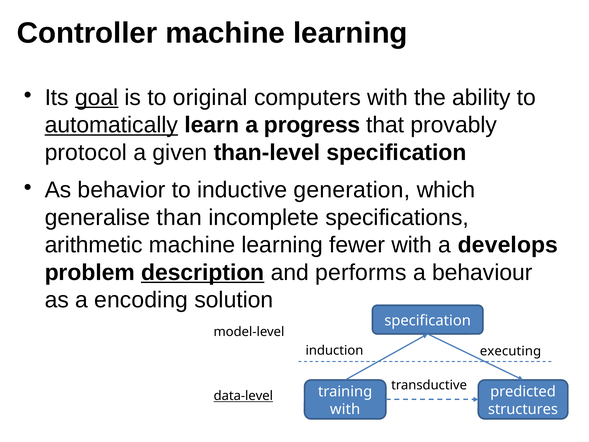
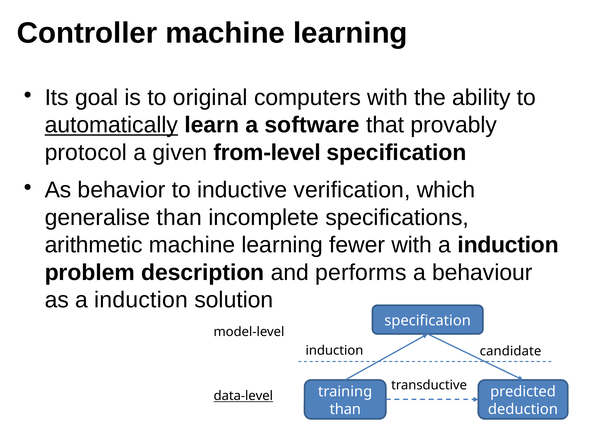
goal underline: present -> none
progress: progress -> software
than-level: than-level -> from-level
generation: generation -> verification
with a develops: develops -> induction
description underline: present -> none
as a encoding: encoding -> induction
executing: executing -> candidate
with at (345, 409): with -> than
structures: structures -> deduction
